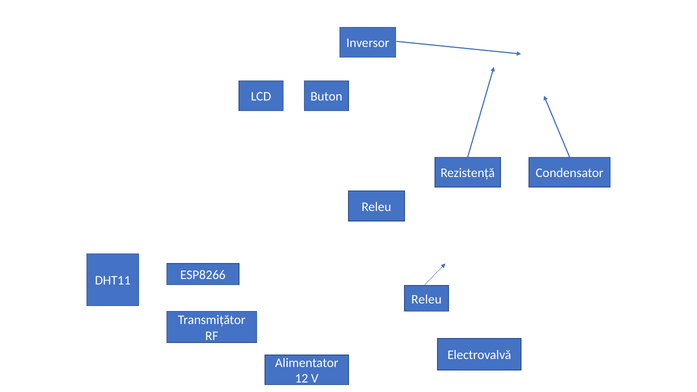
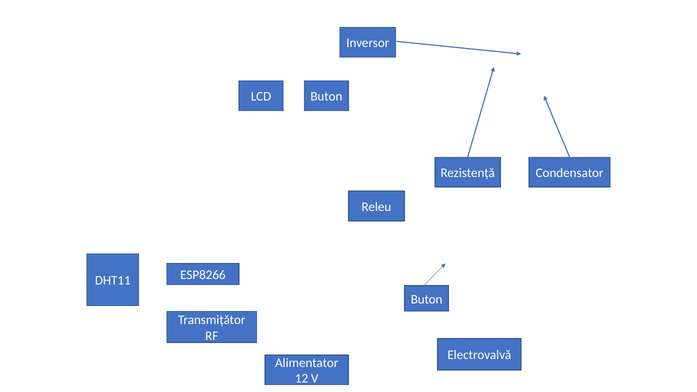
Releu at (426, 299): Releu -> Buton
